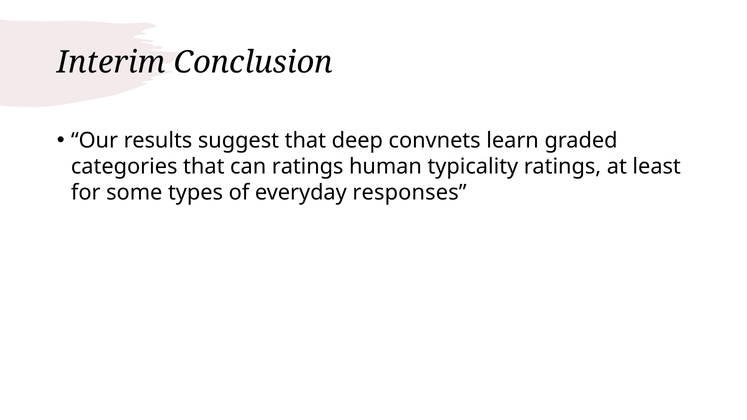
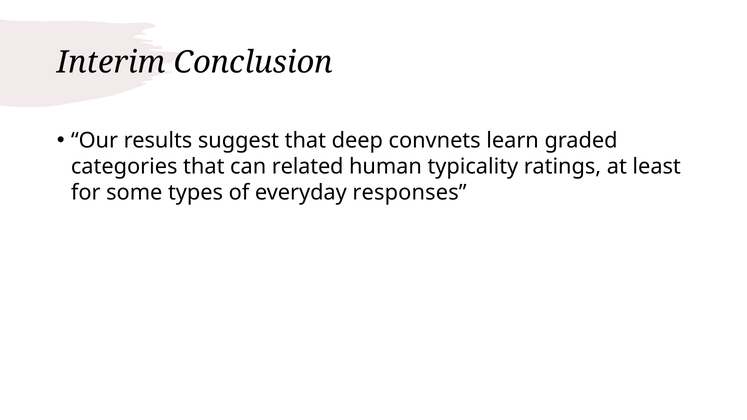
can ratings: ratings -> related
